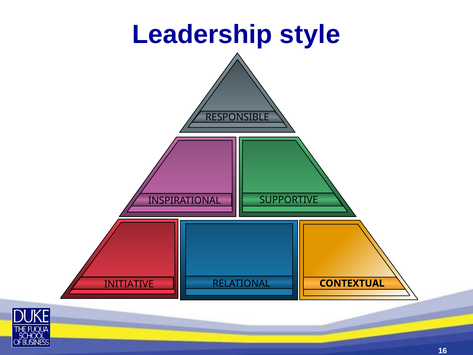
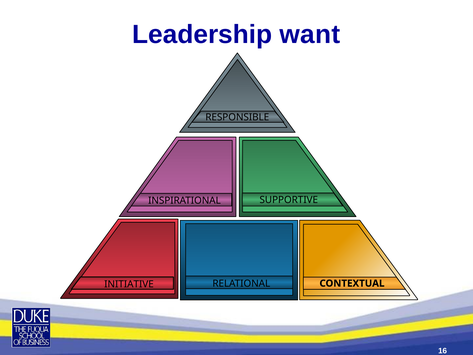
style: style -> want
